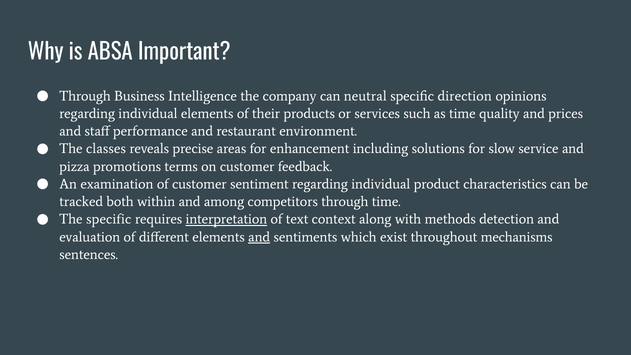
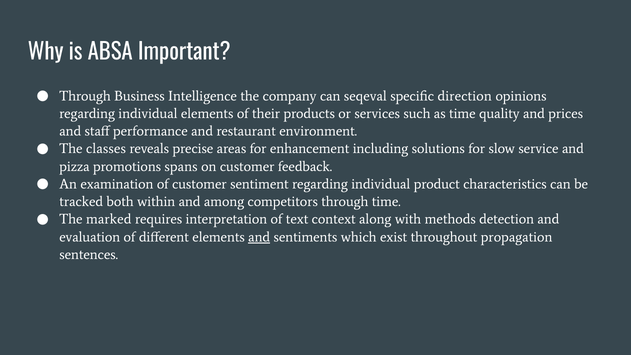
neutral: neutral -> seqeval
terms: terms -> spans
The specific: specific -> marked
interpretation underline: present -> none
mechanisms: mechanisms -> propagation
